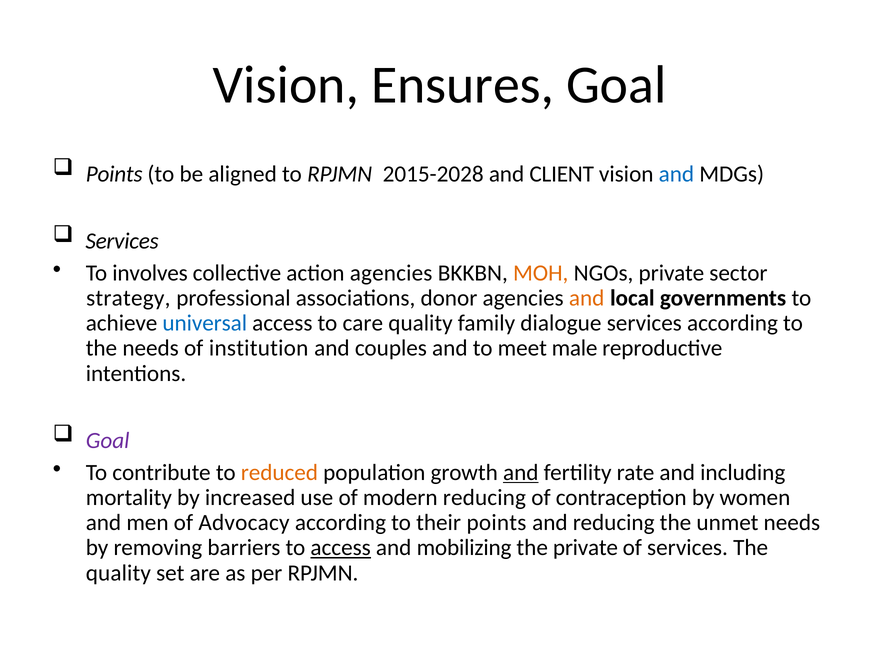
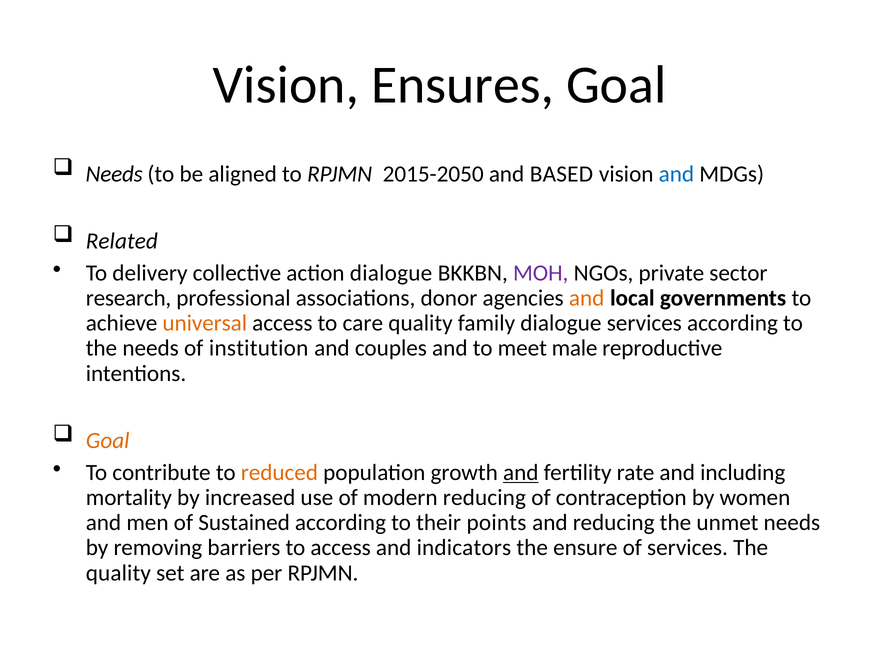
Points at (114, 174): Points -> Needs
2015-2028: 2015-2028 -> 2015-2050
CLIENT: CLIENT -> BASED
Services at (122, 241): Services -> Related
involves: involves -> delivery
action agencies: agencies -> dialogue
MOH colour: orange -> purple
strategy: strategy -> research
universal colour: blue -> orange
Goal at (108, 440) colour: purple -> orange
Advocacy: Advocacy -> Sustained
access at (341, 548) underline: present -> none
mobilizing: mobilizing -> indicators
the private: private -> ensure
